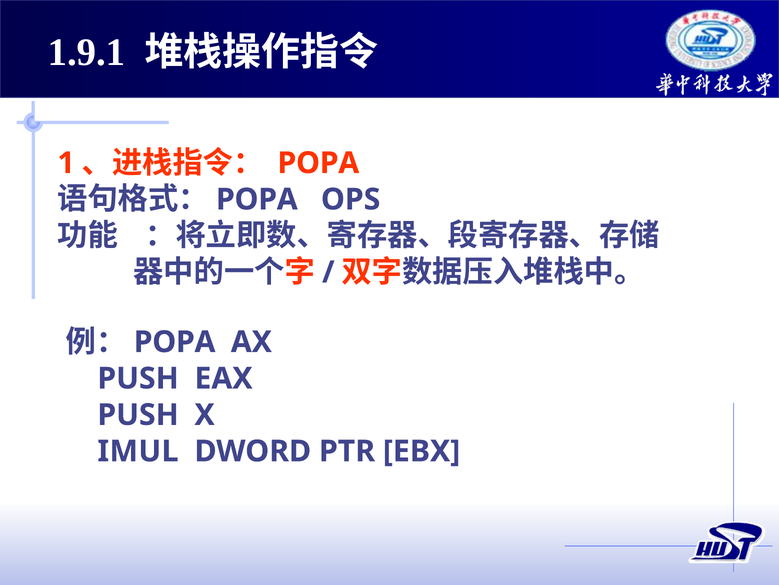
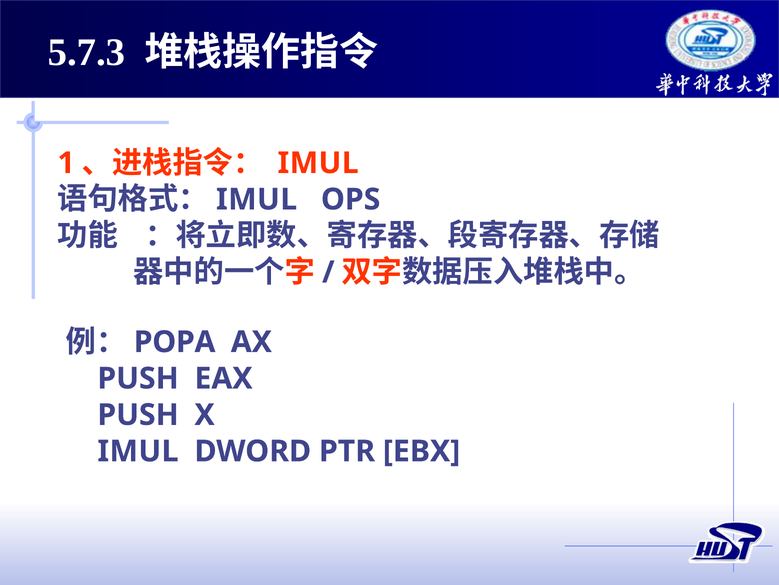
1.9.1: 1.9.1 -> 5.7.3
POPA at (318, 163): POPA -> IMUL
POPA at (257, 199): POPA -> IMUL
